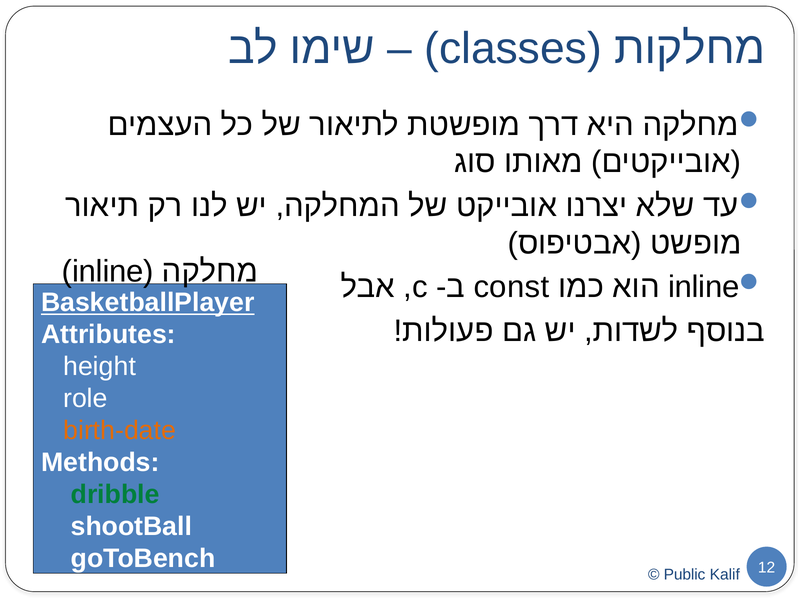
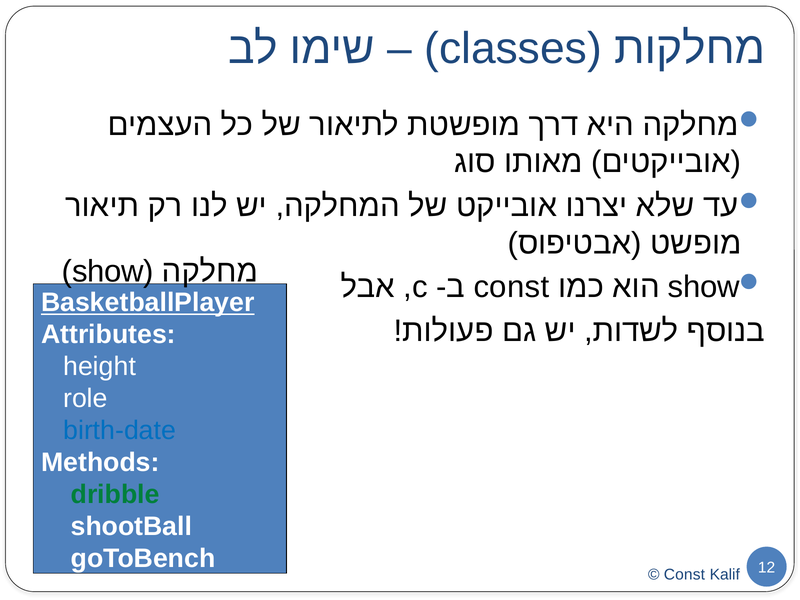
inline at (108, 271): inline -> show
inline at (704, 287): inline -> show
birth-date colour: orange -> blue
Public at (685, 574): Public -> Const
